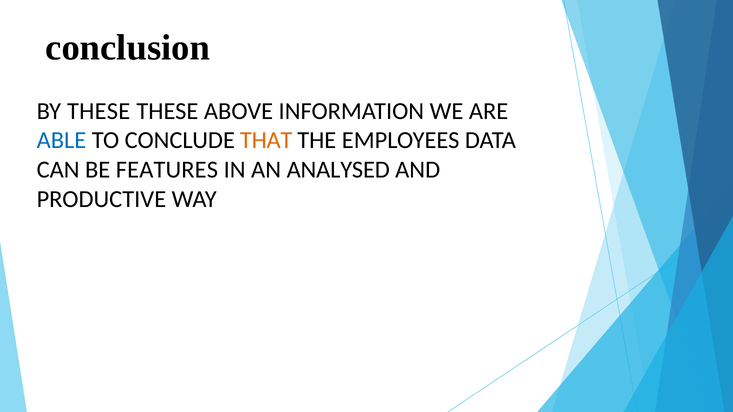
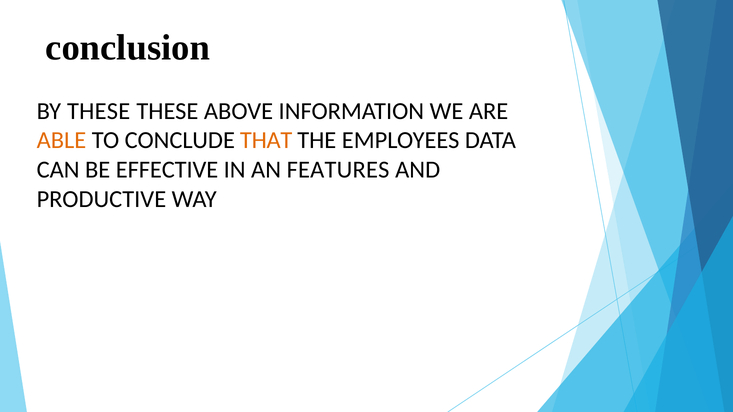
ABLE colour: blue -> orange
FEATURES: FEATURES -> EFFECTIVE
ANALYSED: ANALYSED -> FEATURES
